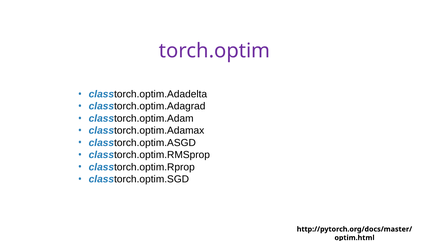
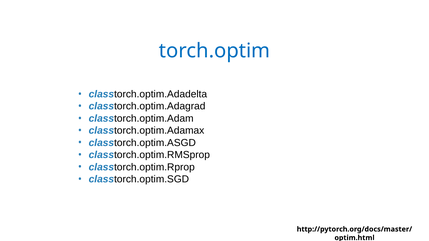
torch.optim colour: purple -> blue
